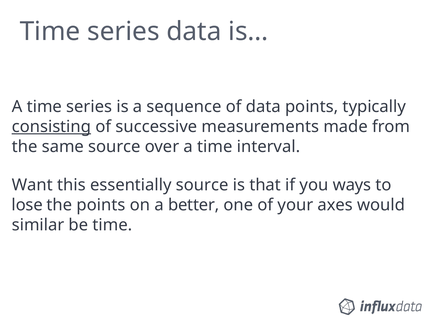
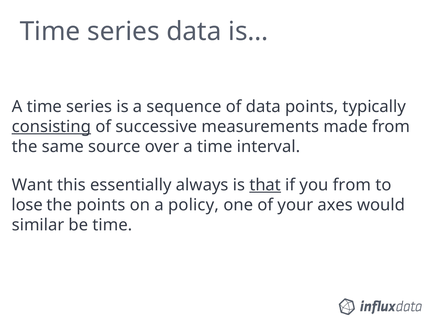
essentially source: source -> always
that underline: none -> present
you ways: ways -> from
better: better -> policy
